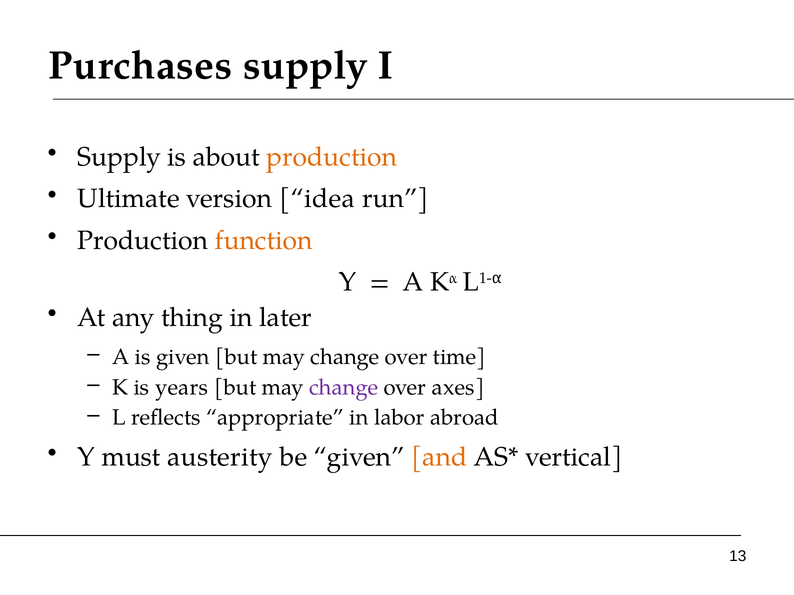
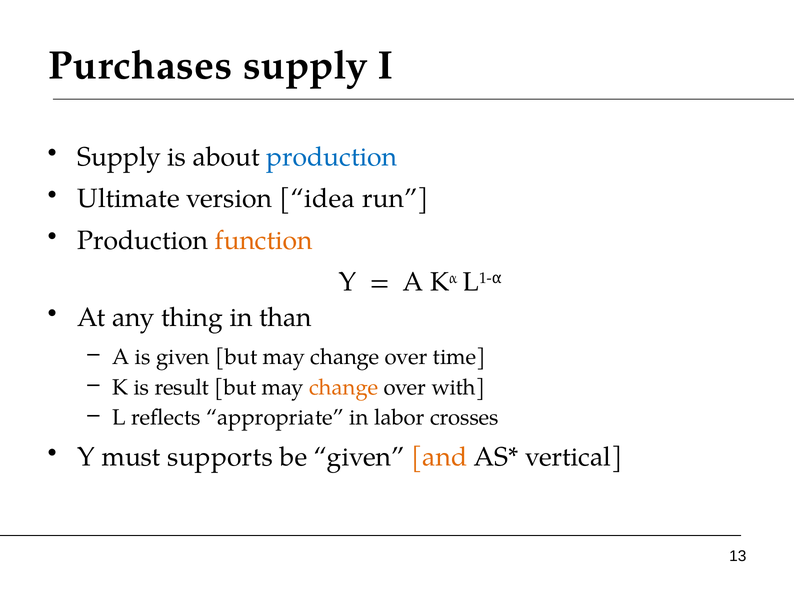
production at (332, 157) colour: orange -> blue
later: later -> than
years: years -> result
change at (344, 388) colour: purple -> orange
axes: axes -> with
abroad: abroad -> crosses
austerity: austerity -> supports
